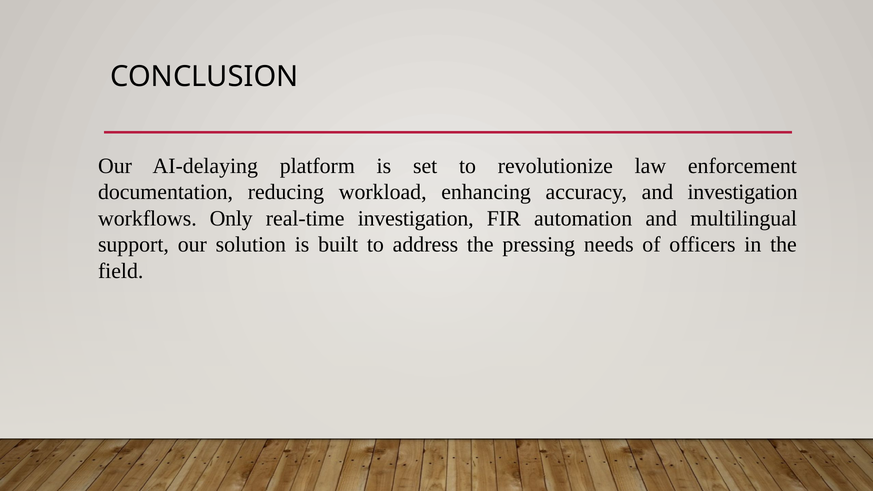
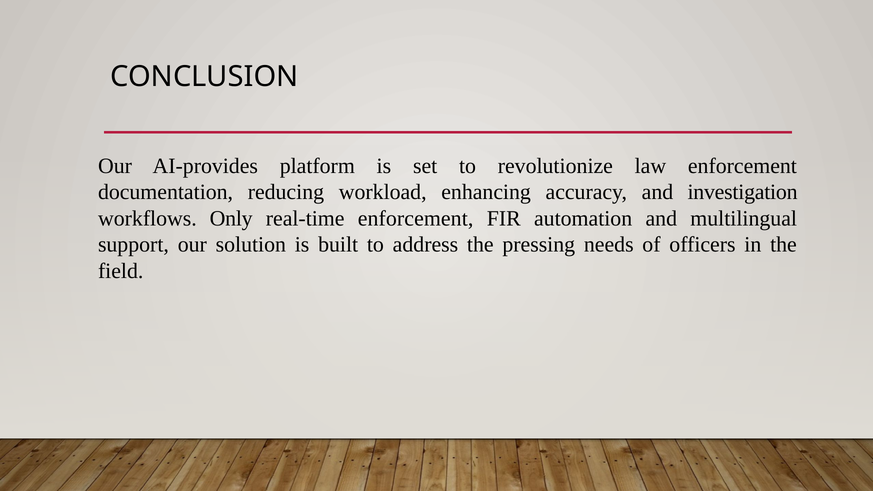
AI-delaying: AI-delaying -> AI-provides
real-time investigation: investigation -> enforcement
